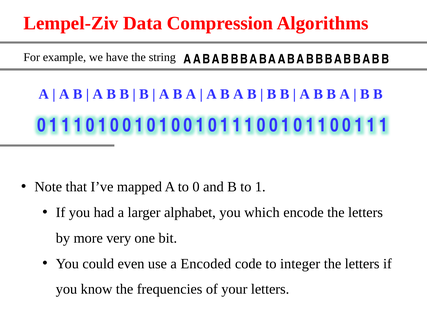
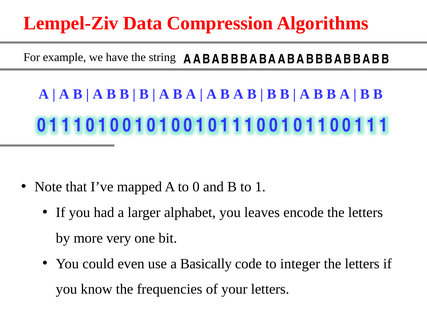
which: which -> leaves
Encoded: Encoded -> Basically
